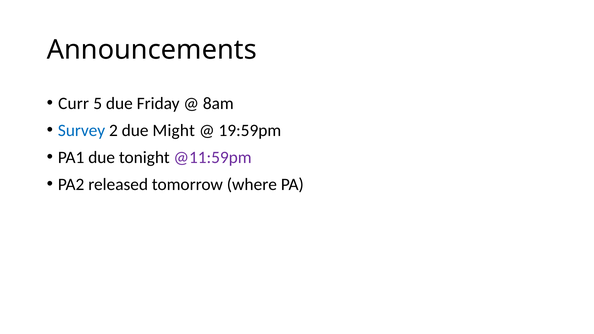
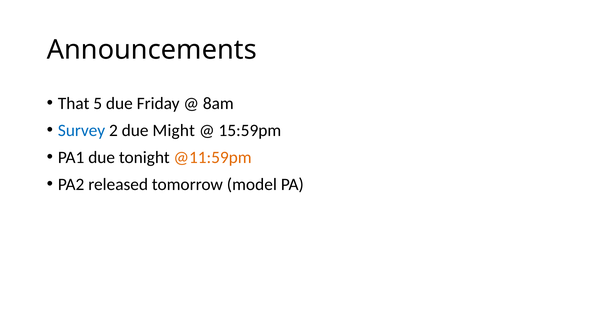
Curr: Curr -> That
19:59pm: 19:59pm -> 15:59pm
@11:59pm colour: purple -> orange
where: where -> model
